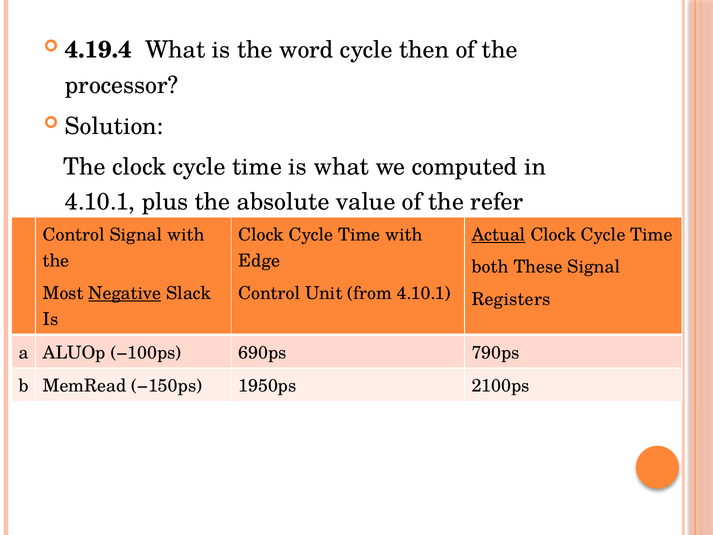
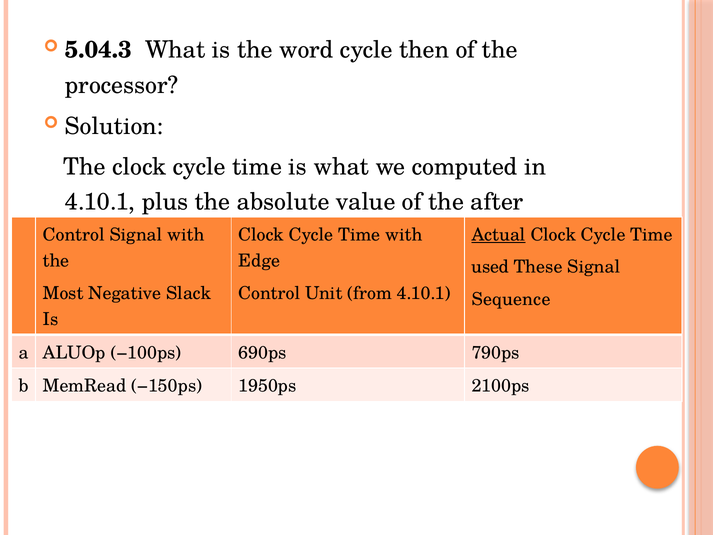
4.19.4: 4.19.4 -> 5.04.3
refer: refer -> after
both: both -> used
Negative at (125, 293) underline: present -> none
Registers: Registers -> Sequence
